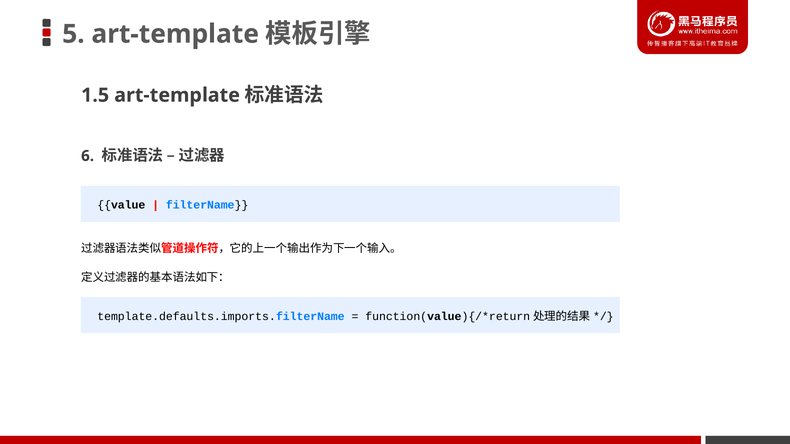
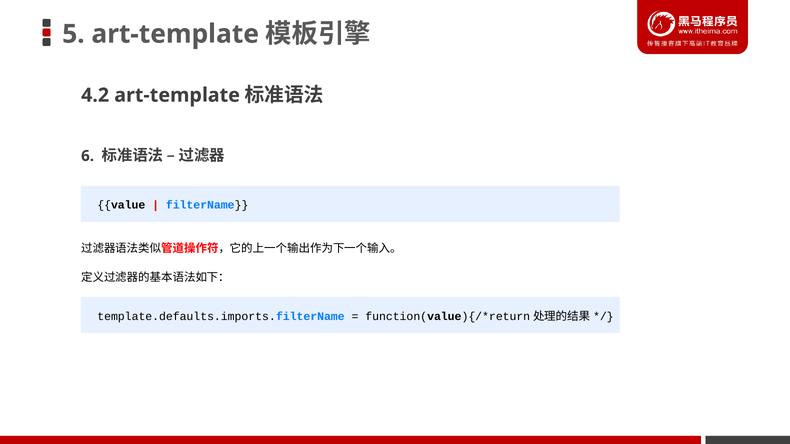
1.5: 1.5 -> 4.2
